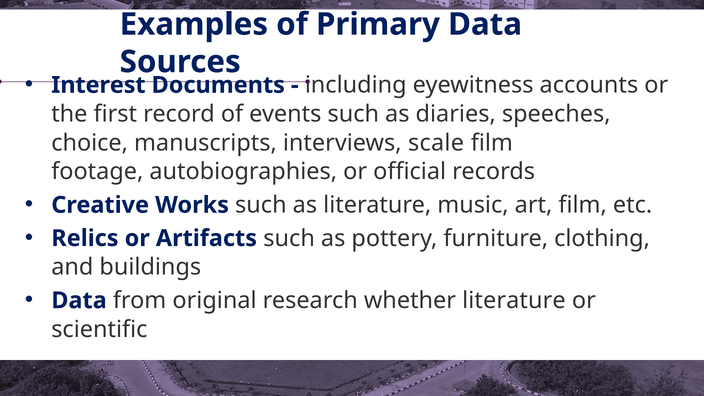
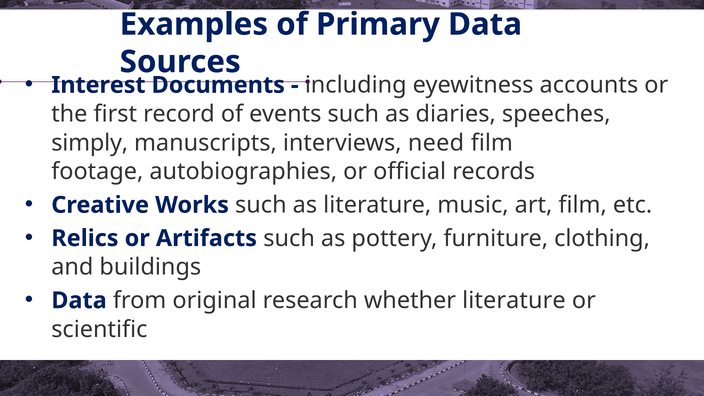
choice: choice -> simply
scale: scale -> need
